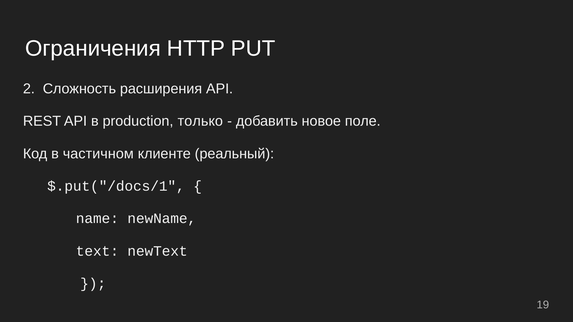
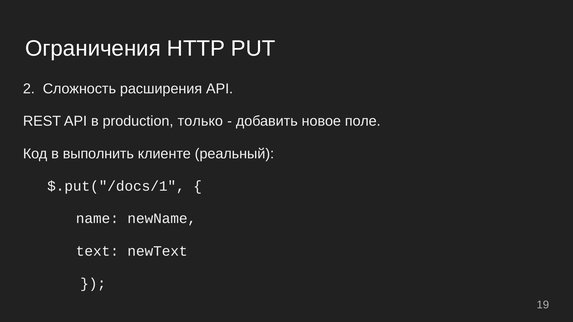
частичном: частичном -> выполнить
